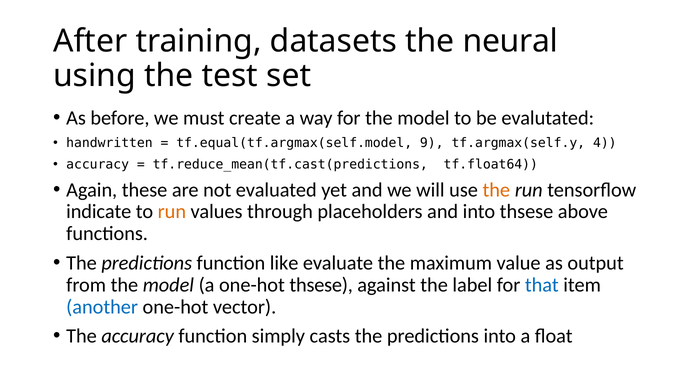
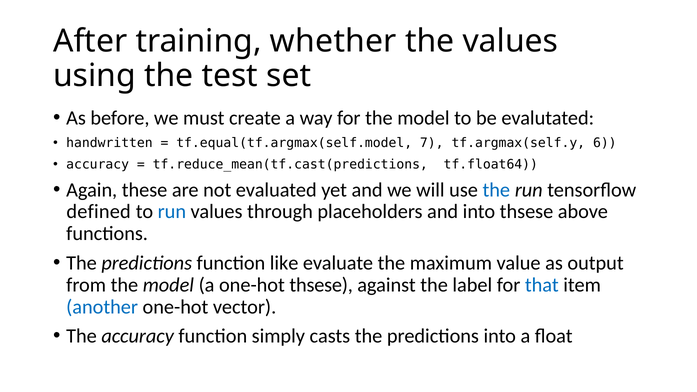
datasets: datasets -> whether
the neural: neural -> values
9: 9 -> 7
4: 4 -> 6
the at (496, 190) colour: orange -> blue
indicate: indicate -> defined
run at (172, 212) colour: orange -> blue
